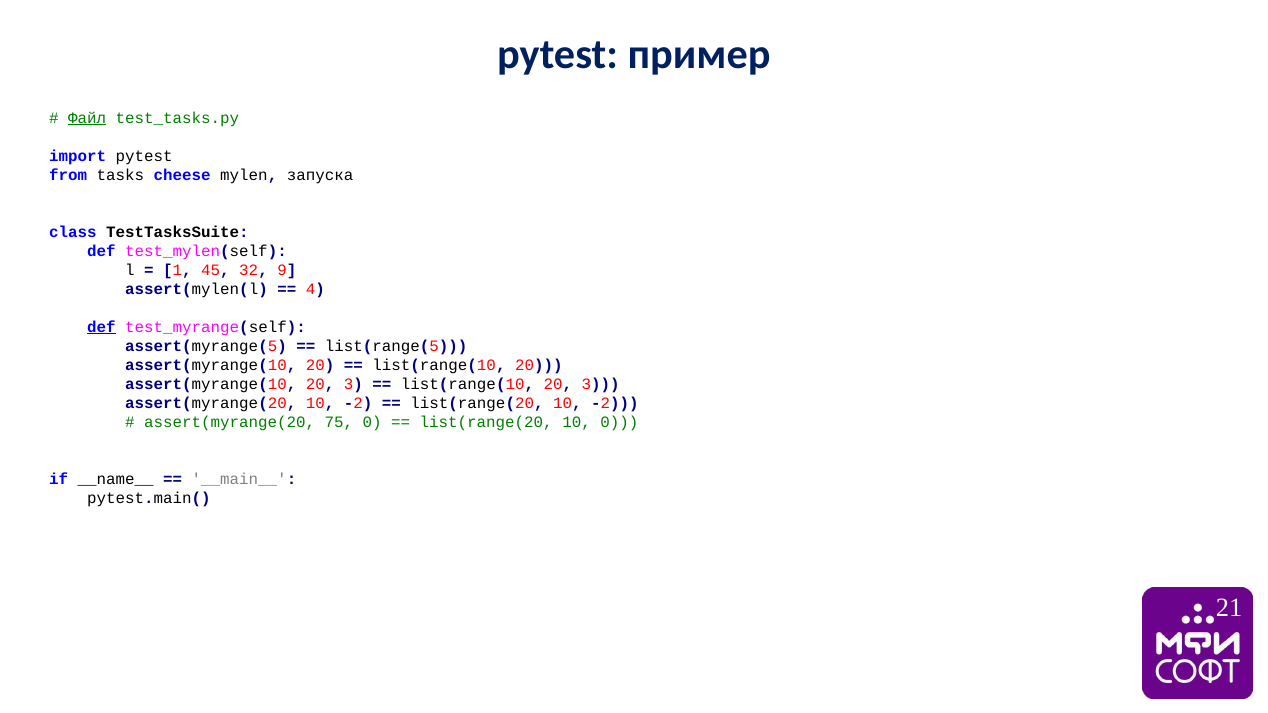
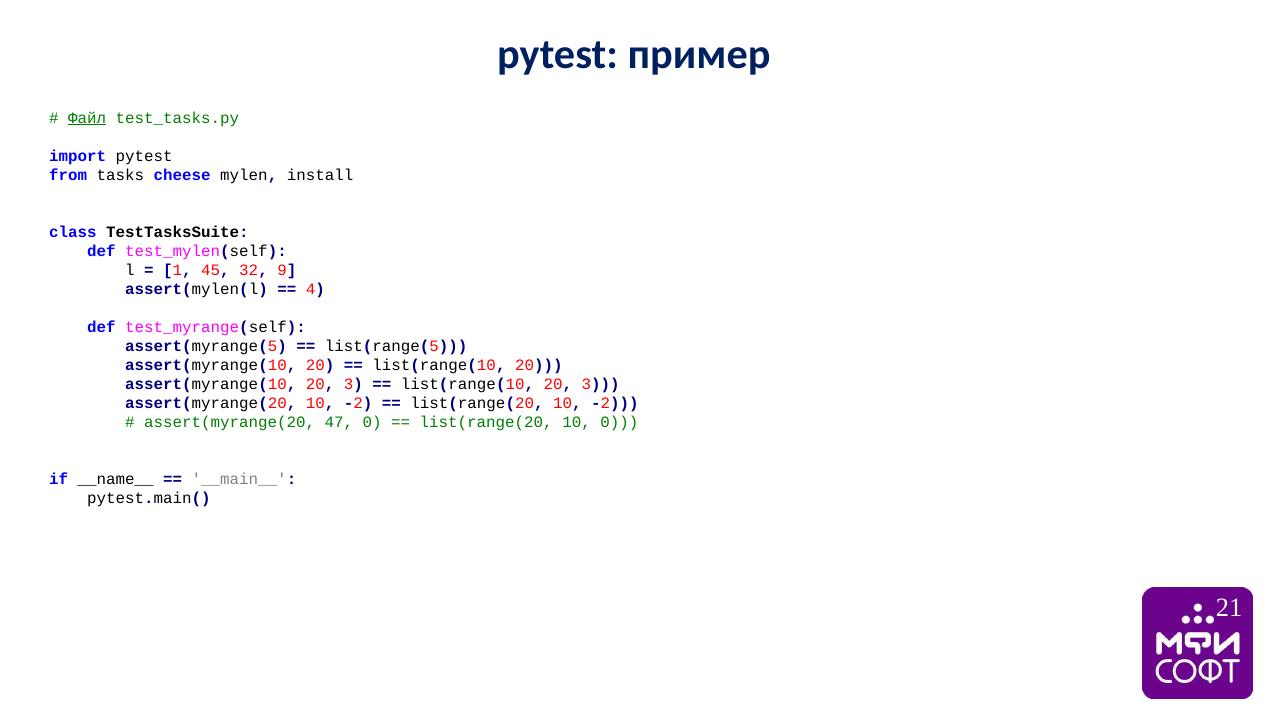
запуска: запуска -> install
def at (101, 327) underline: present -> none
75: 75 -> 47
